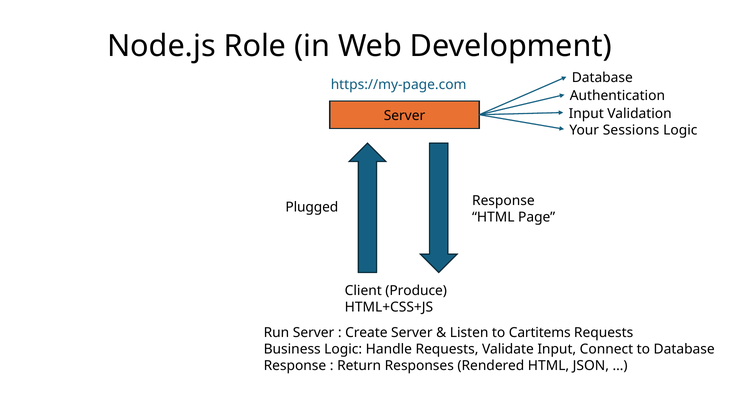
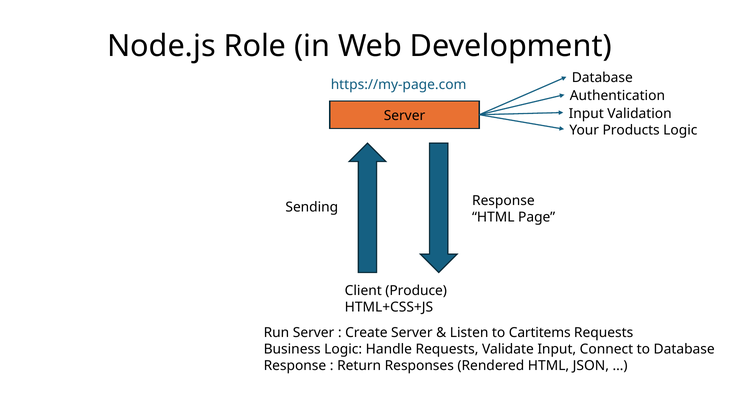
Sessions: Sessions -> Products
Plugged: Plugged -> Sending
